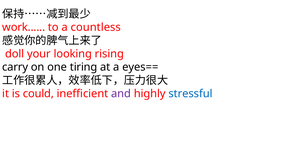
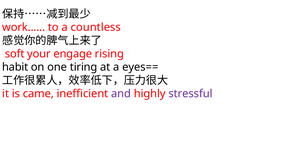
doll: doll -> soft
looking: looking -> engage
carry: carry -> habit
could: could -> came
stressful colour: blue -> purple
